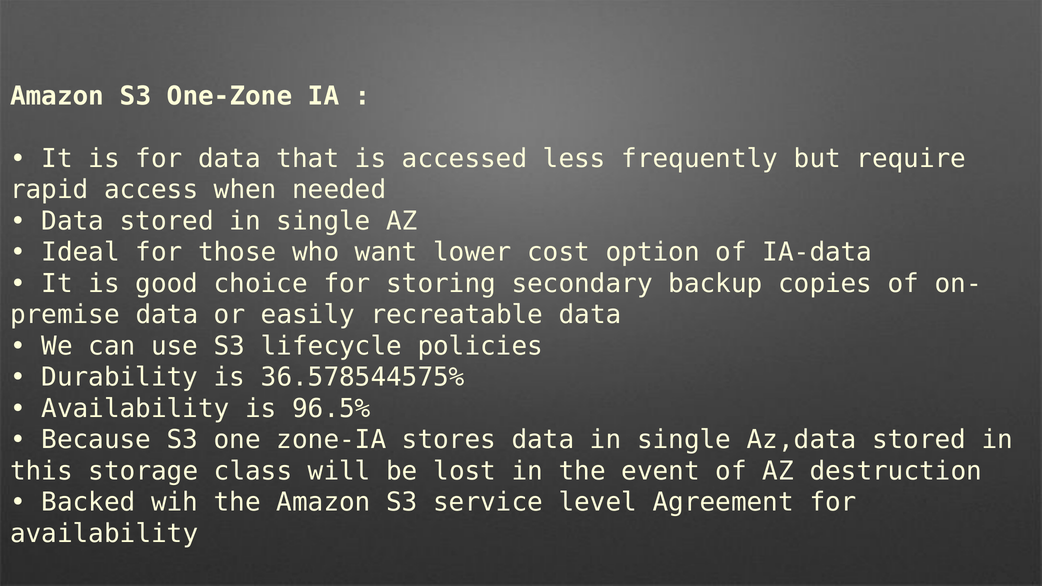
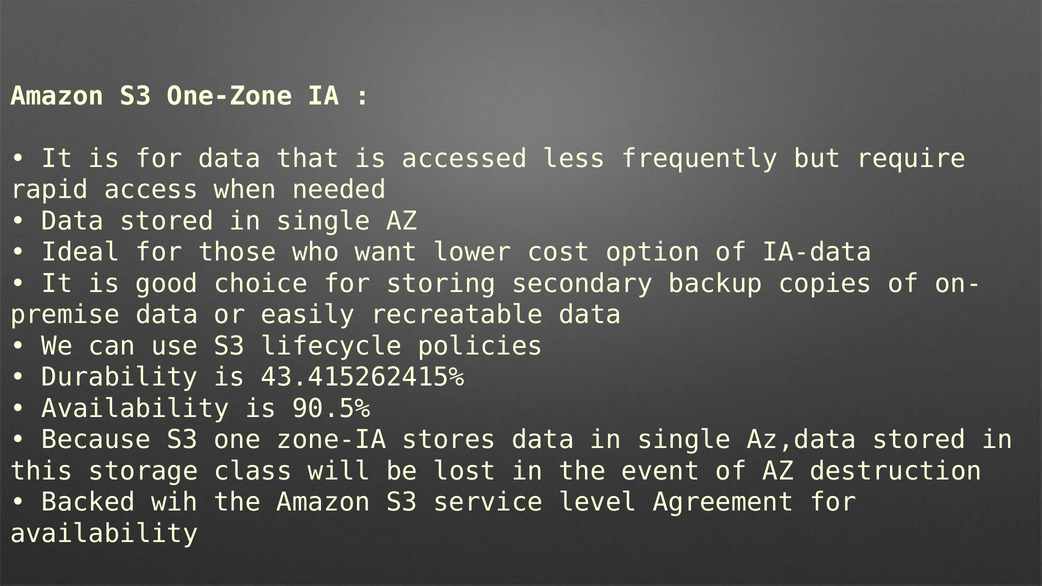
36.578544575%: 36.578544575% -> 43.415262415%
96.5%: 96.5% -> 90.5%
